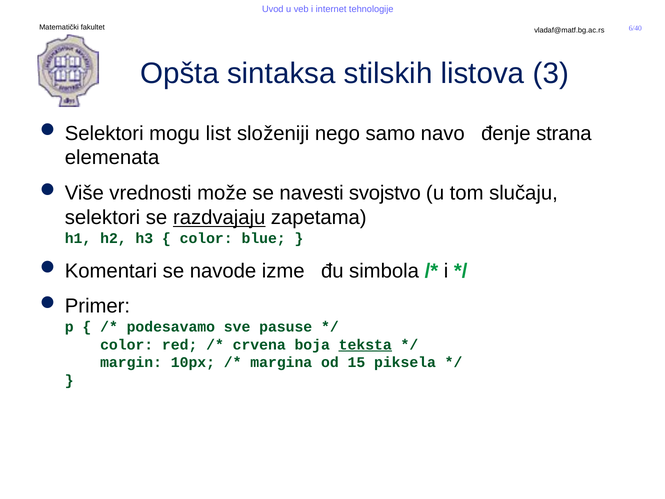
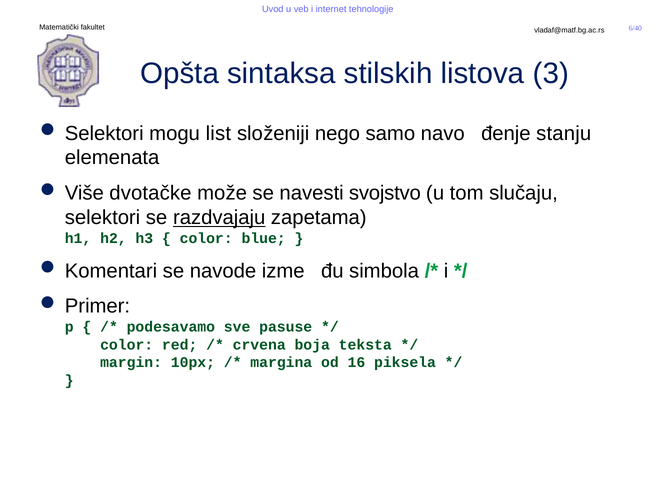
strana: strana -> stanju
vrednosti: vrednosti -> dvotačke
teksta underline: present -> none
15: 15 -> 16
